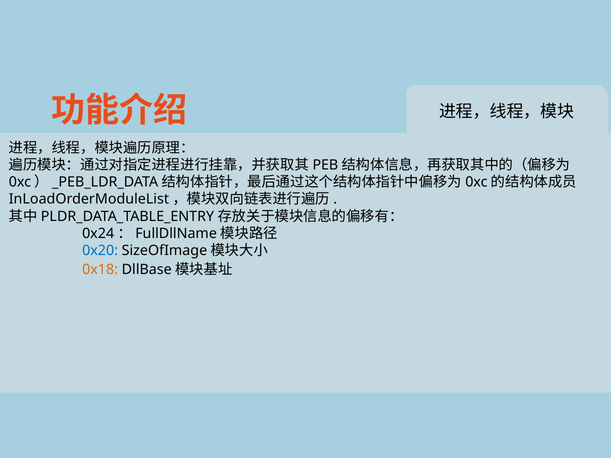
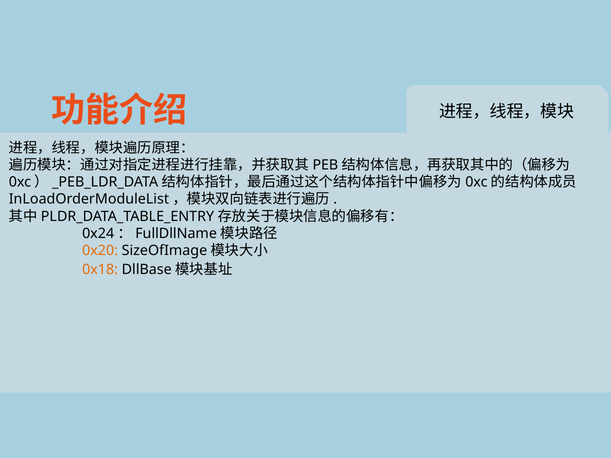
0x20 colour: blue -> orange
